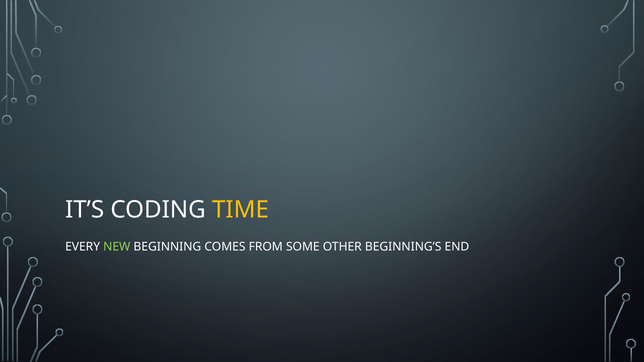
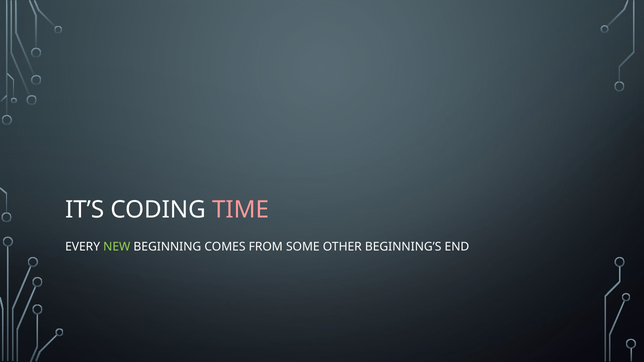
TIME colour: yellow -> pink
